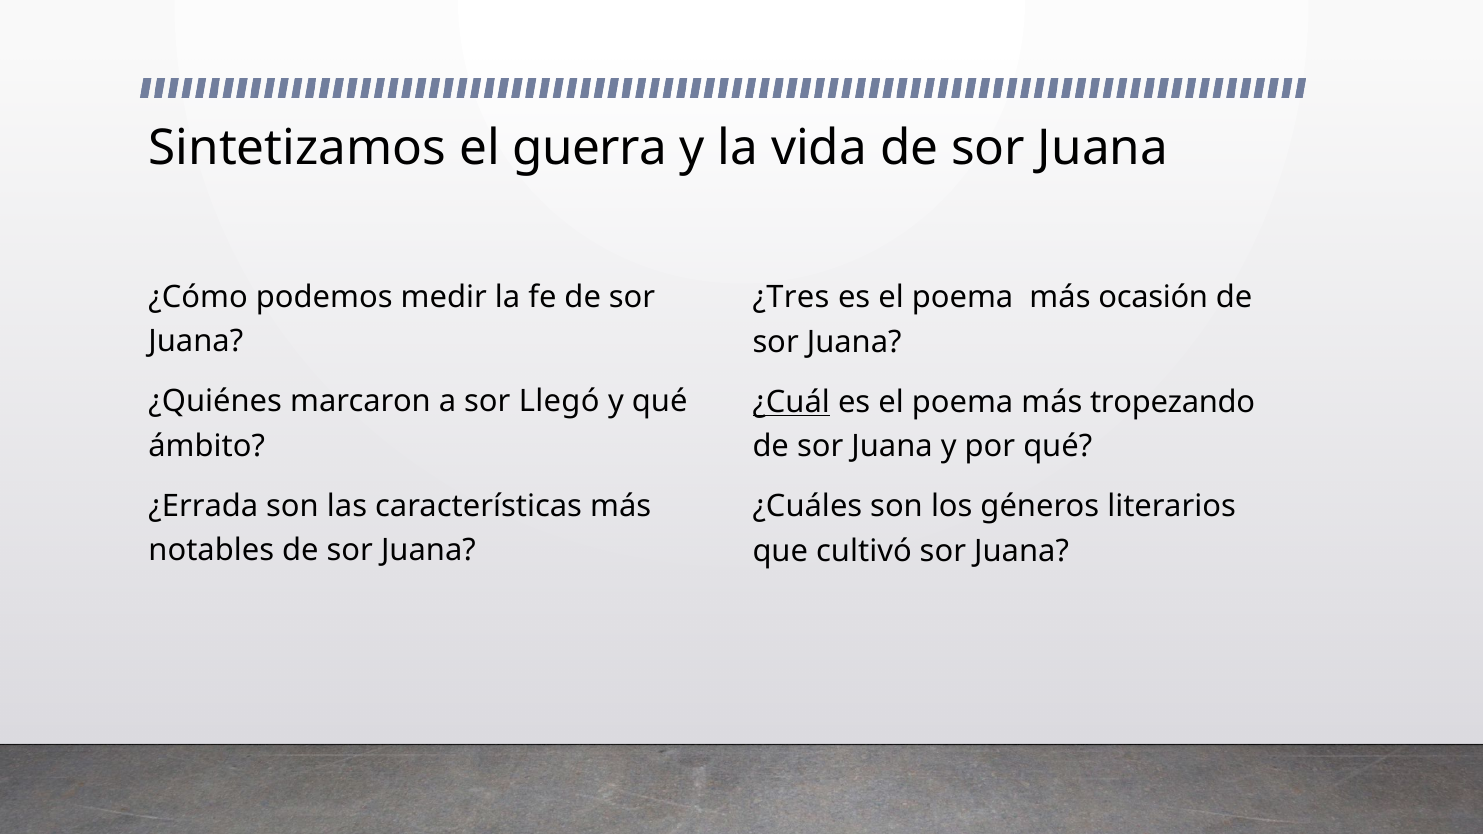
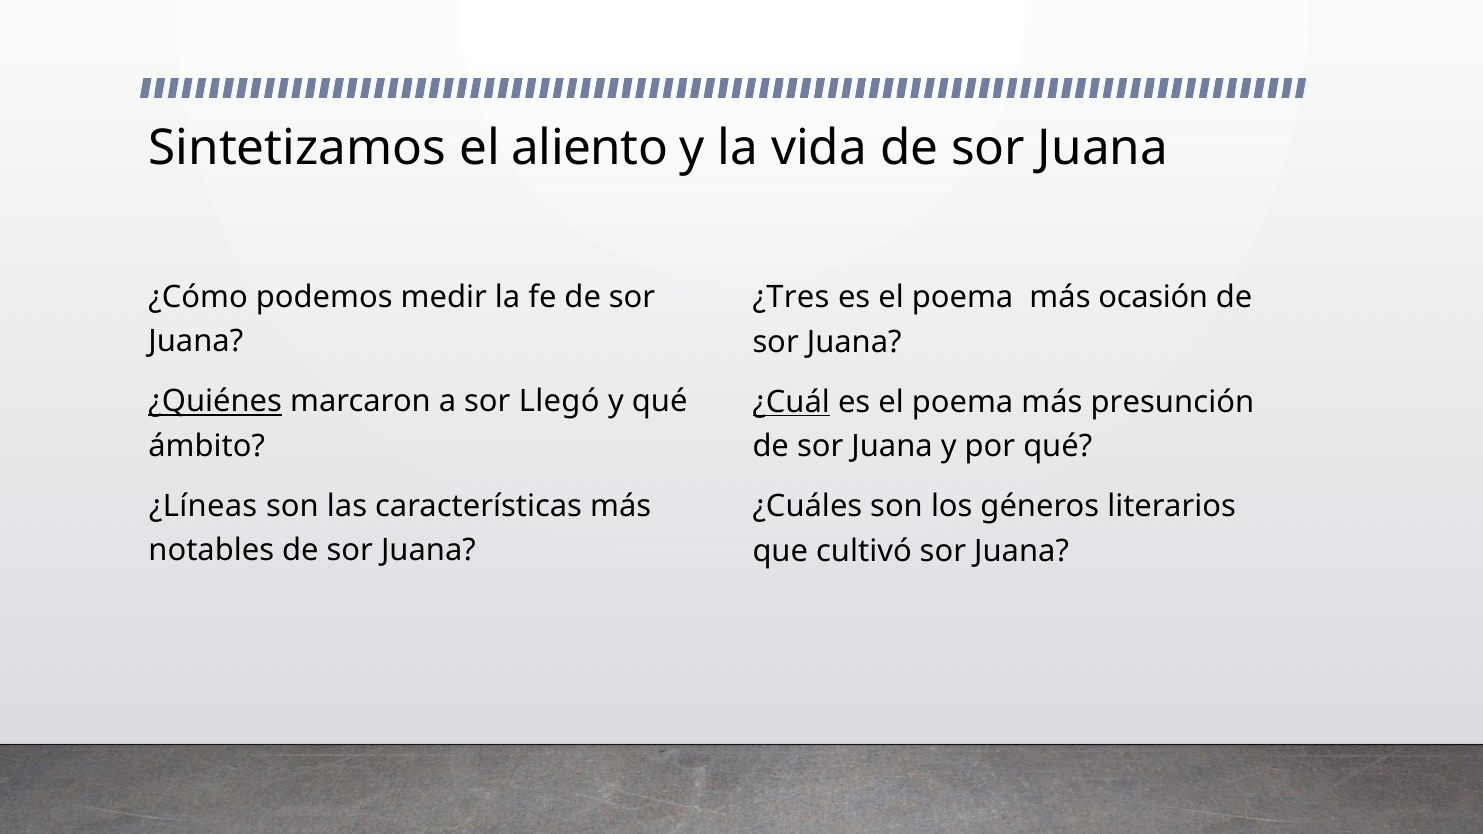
guerra: guerra -> aliento
¿Quiénes underline: none -> present
tropezando: tropezando -> presunción
¿Errada: ¿Errada -> ¿Líneas
